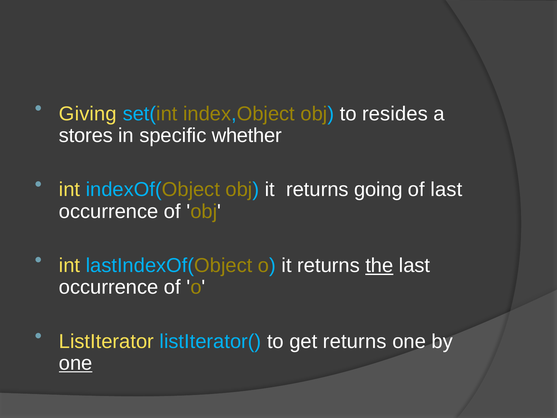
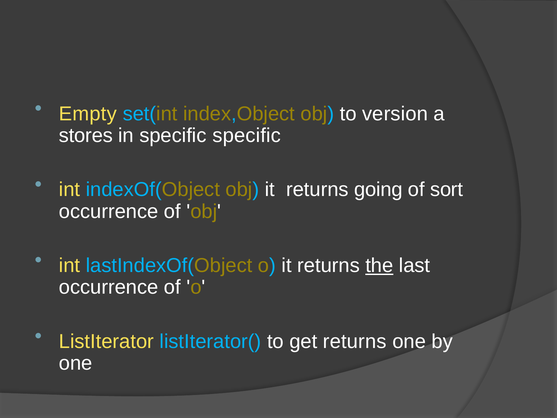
Giving: Giving -> Empty
resides: resides -> version
specific whether: whether -> specific
of last: last -> sort
one at (76, 363) underline: present -> none
